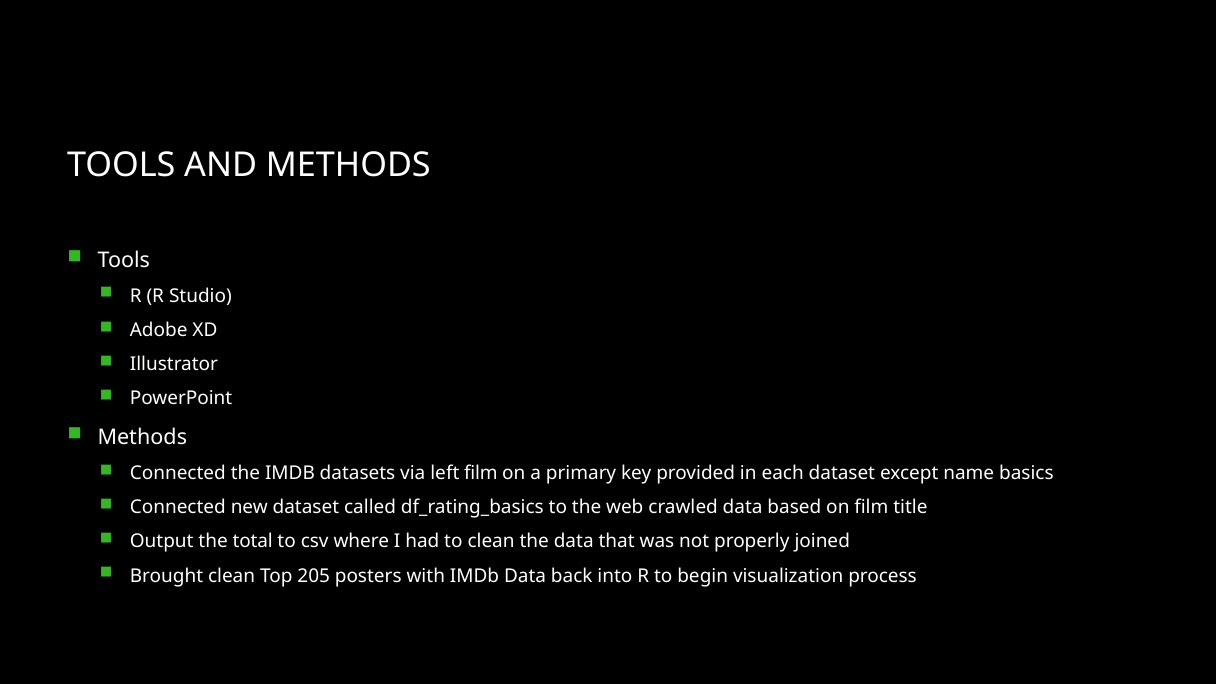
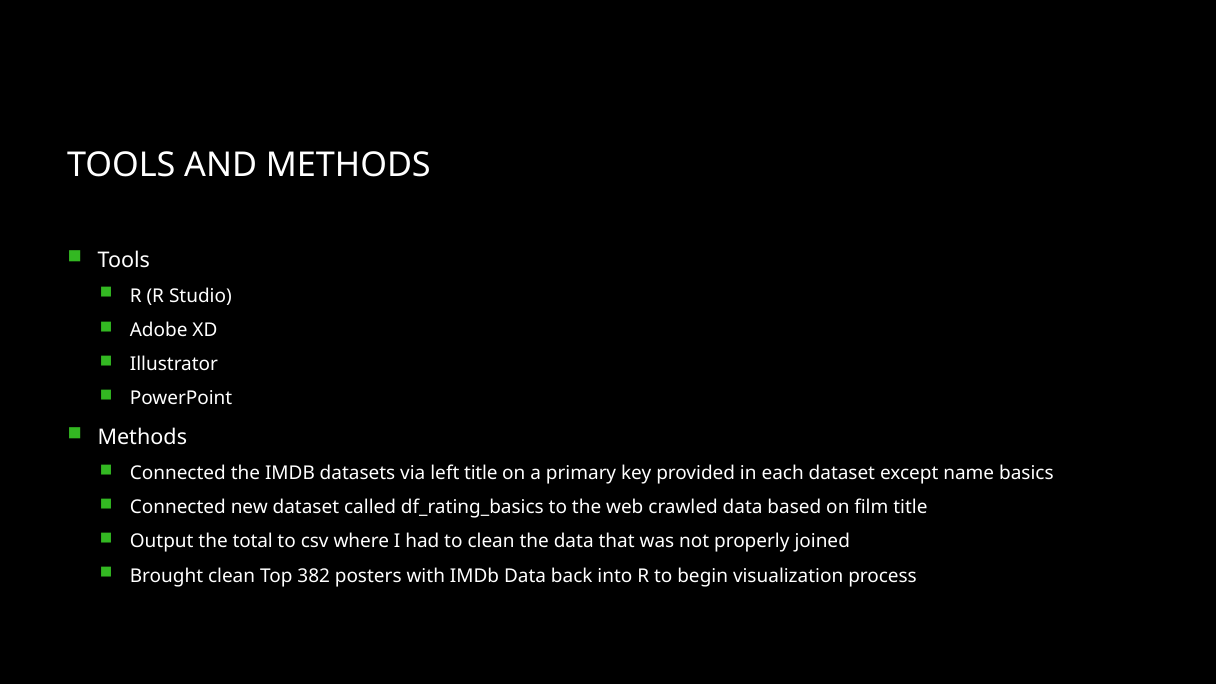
left film: film -> title
205: 205 -> 382
